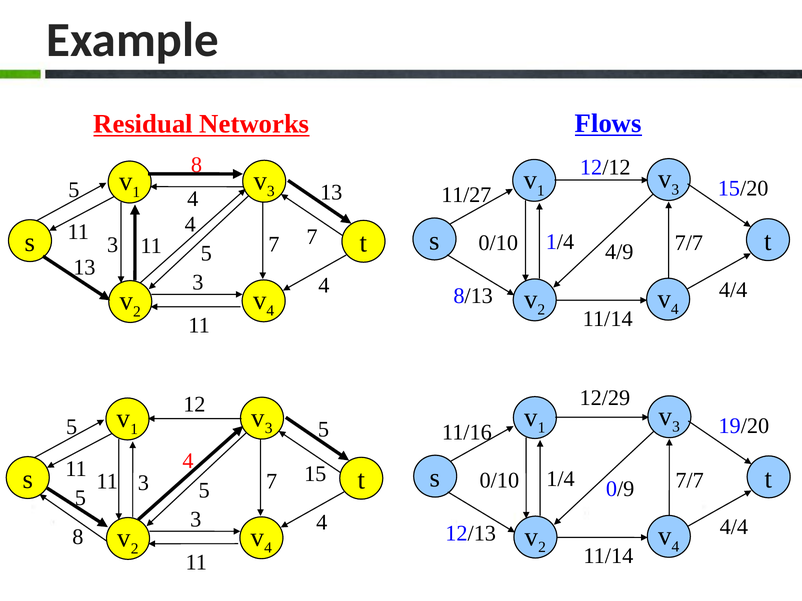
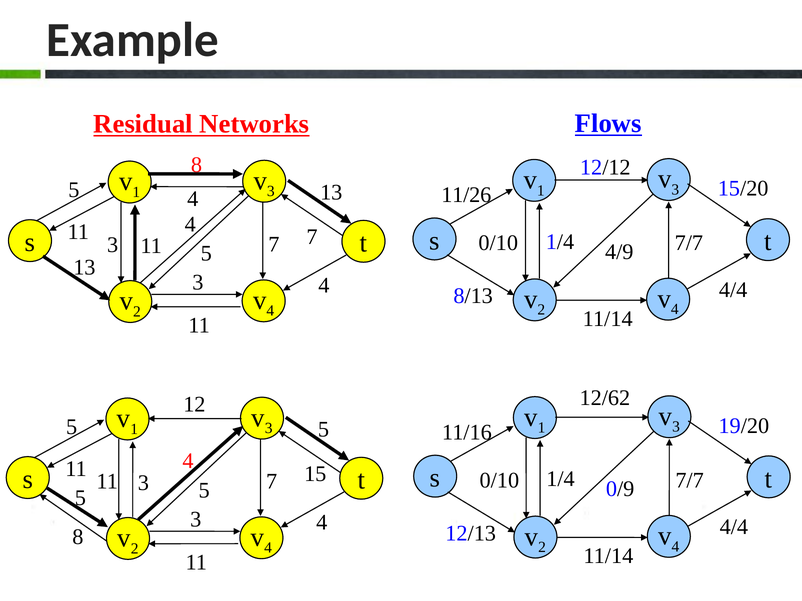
11/27: 11/27 -> 11/26
12/29: 12/29 -> 12/62
